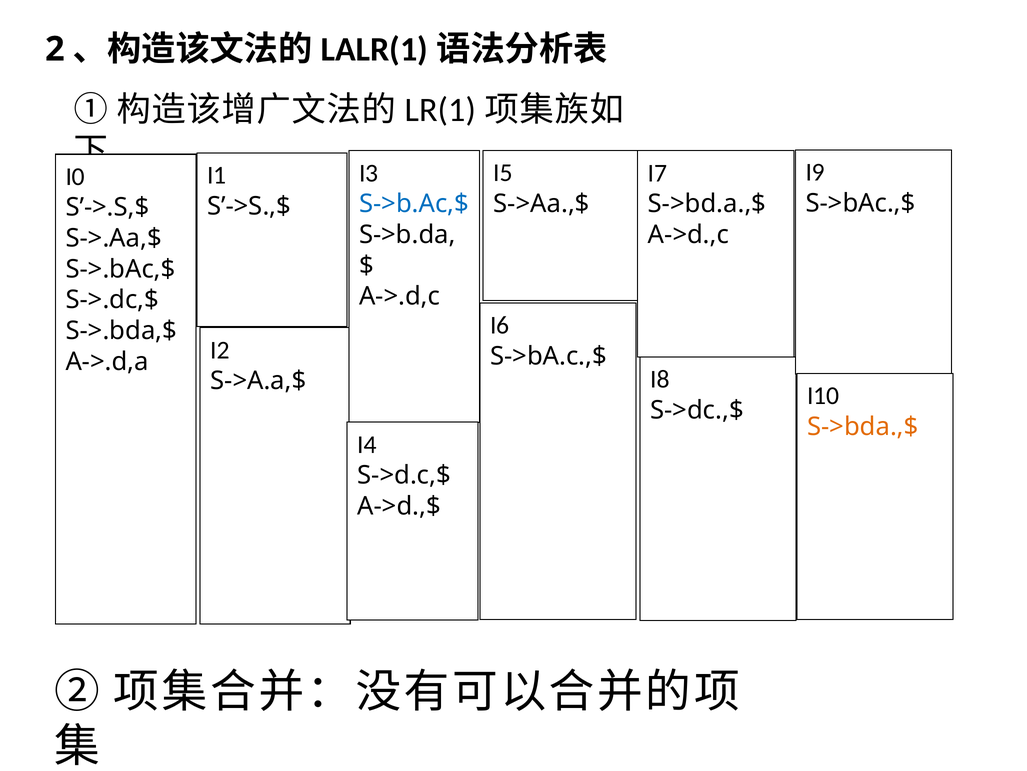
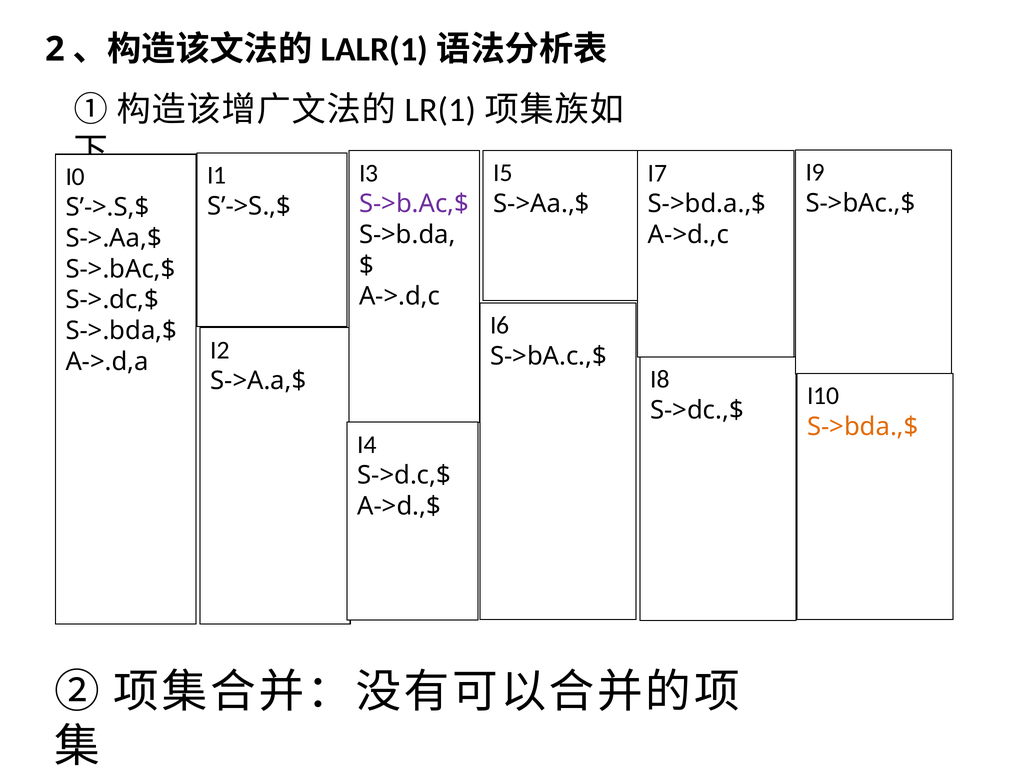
S->b.Ac,$ colour: blue -> purple
